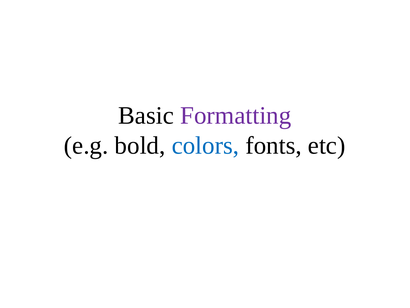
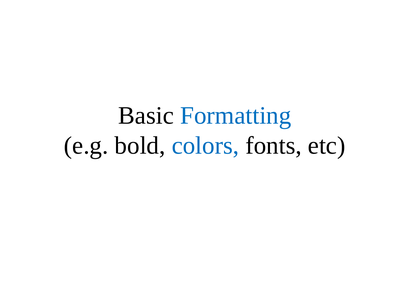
Formatting colour: purple -> blue
